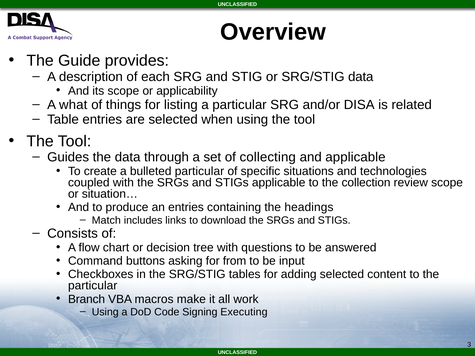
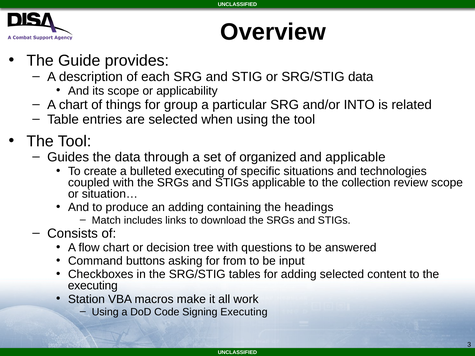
A what: what -> chart
listing: listing -> group
DISA: DISA -> INTO
collecting: collecting -> organized
bulleted particular: particular -> executing
an entries: entries -> adding
particular at (93, 286): particular -> executing
Branch: Branch -> Station
